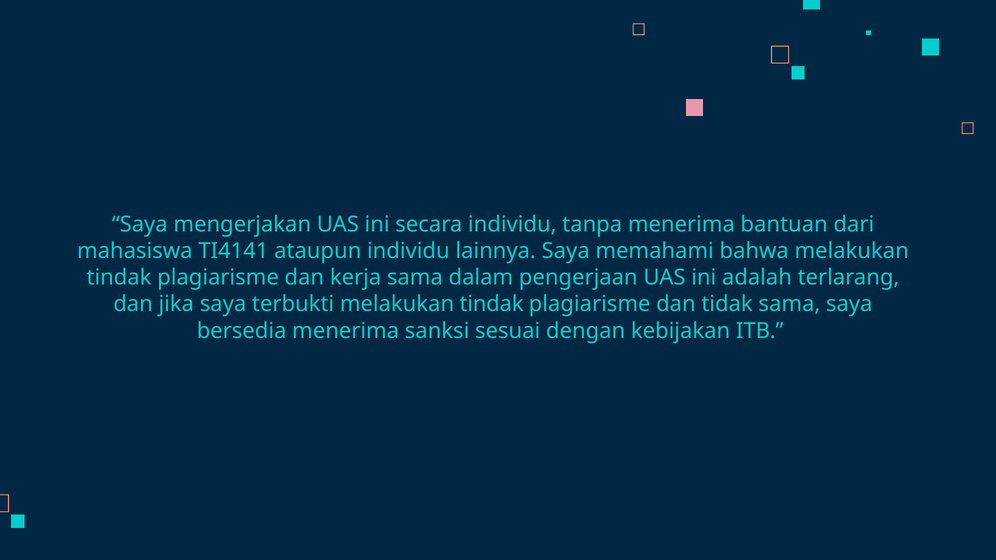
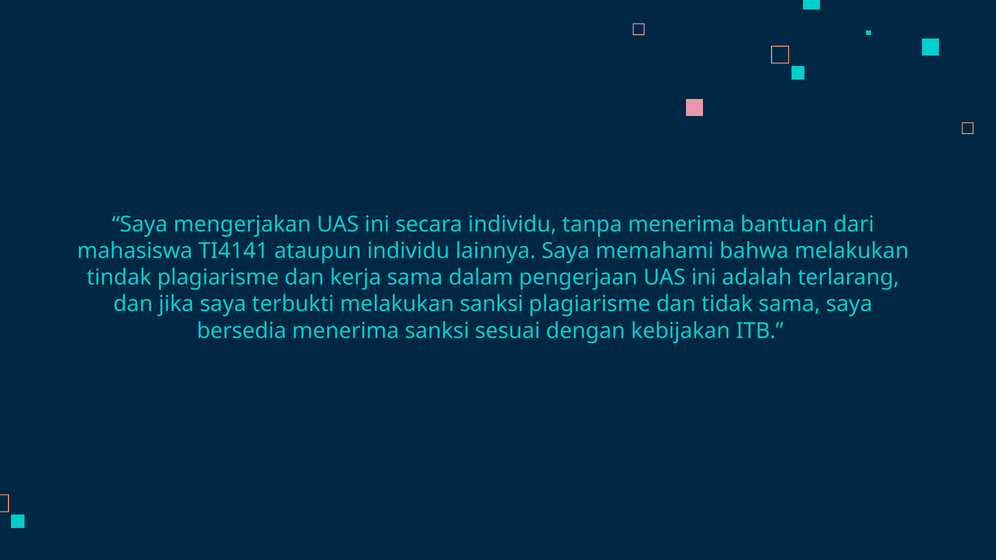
terbukti melakukan tindak: tindak -> sanksi
